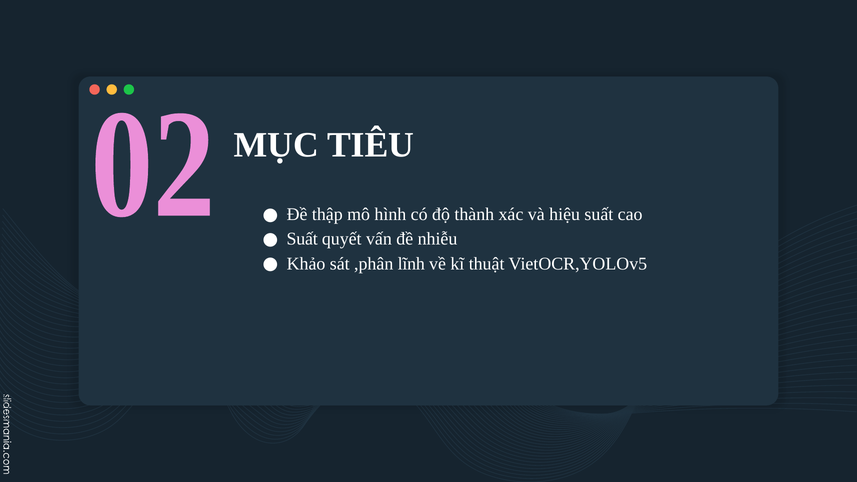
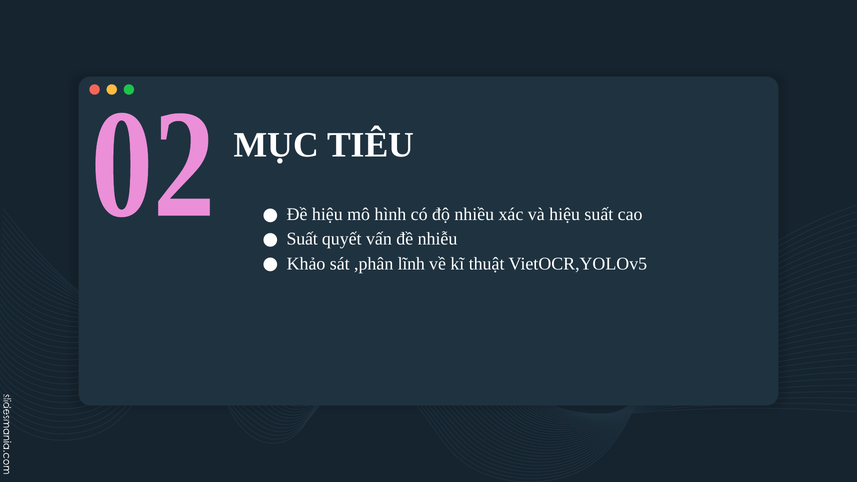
Đề thập: thập -> hiệu
thành: thành -> nhiều
